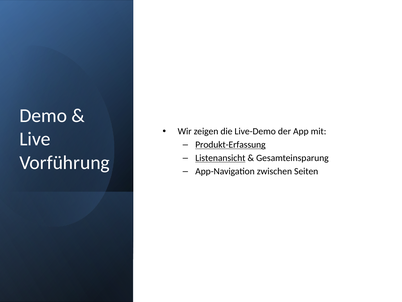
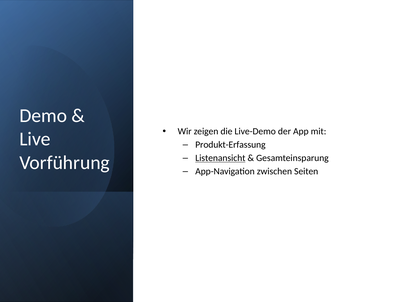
Produkt-Erfassung underline: present -> none
